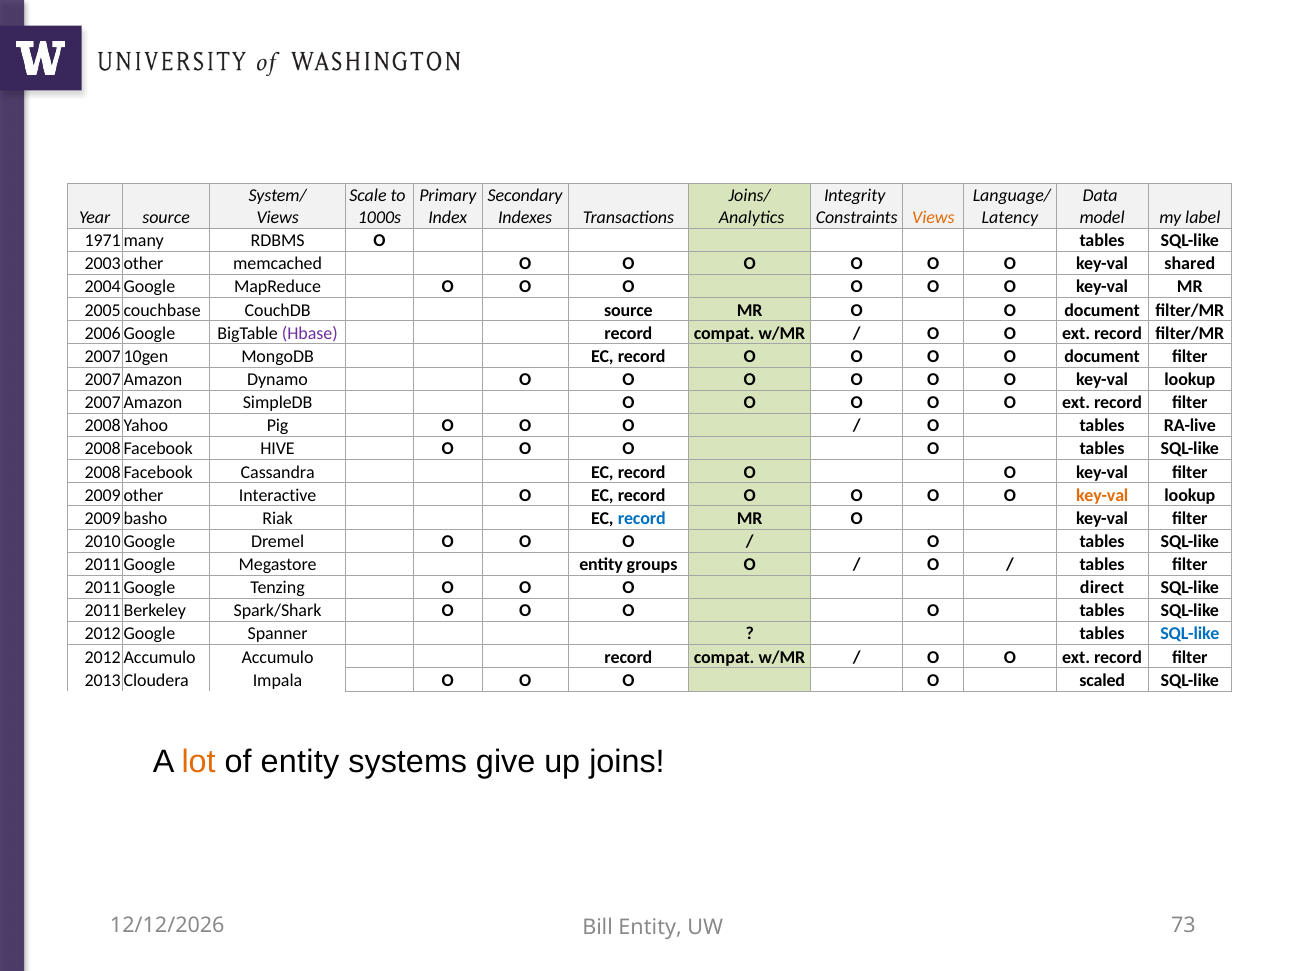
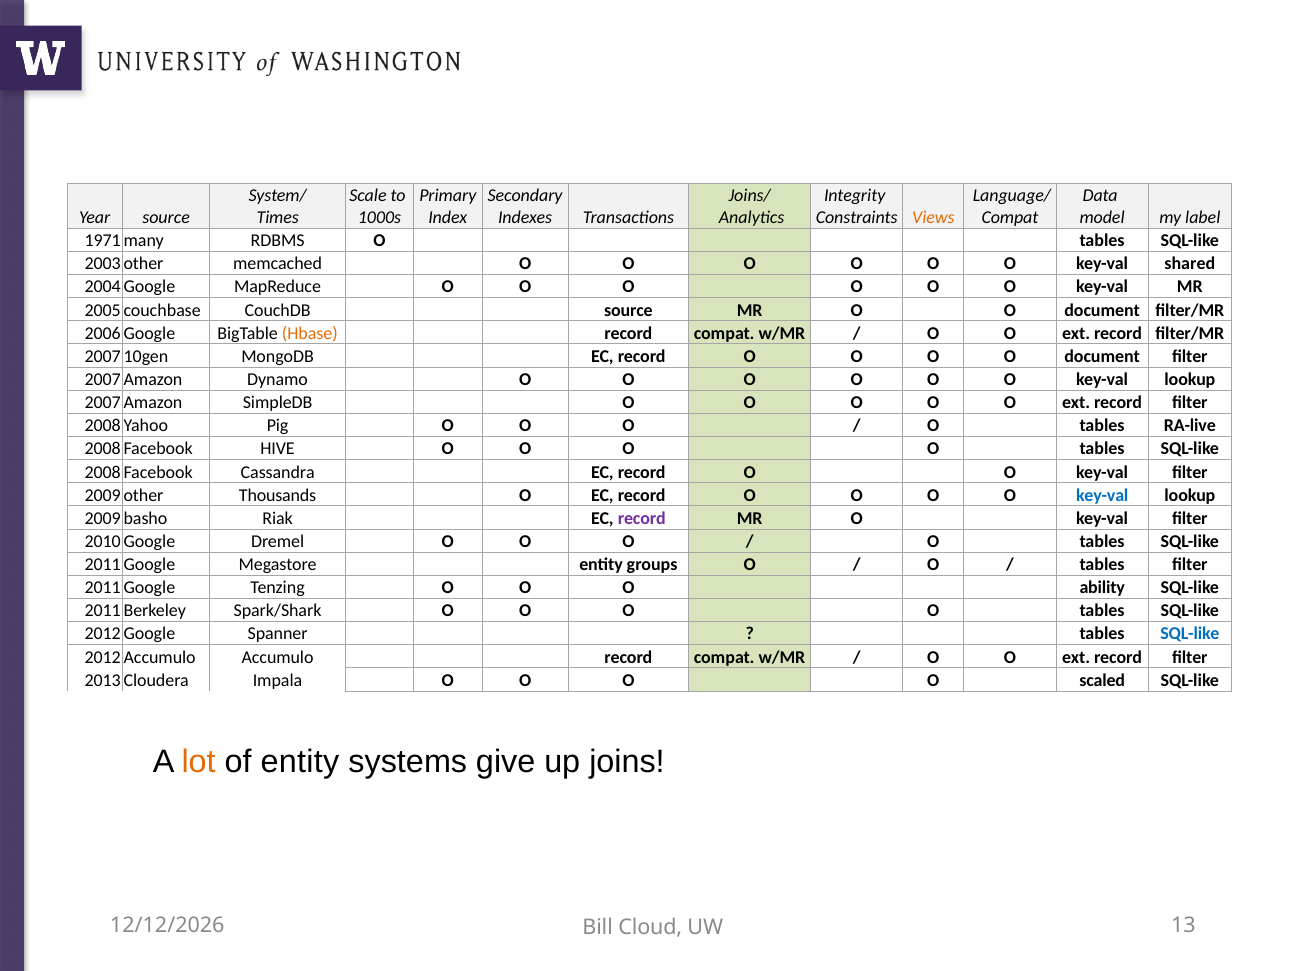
Views at (278, 218): Views -> Times
Latency at (1010, 218): Latency -> Compat
Hbase colour: purple -> orange
Interactive: Interactive -> Thousands
key-val at (1102, 495) colour: orange -> blue
record at (642, 518) colour: blue -> purple
direct: direct -> ability
73: 73 -> 13
Bill Entity: Entity -> Cloud
